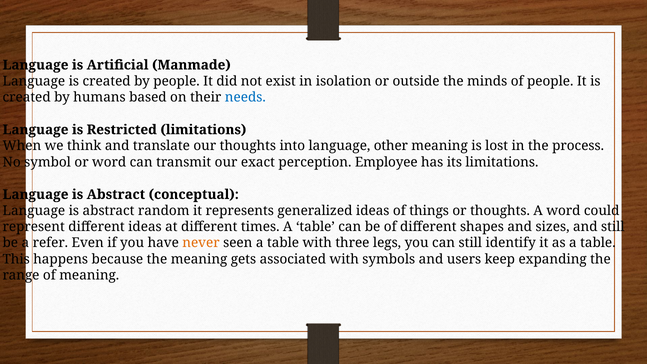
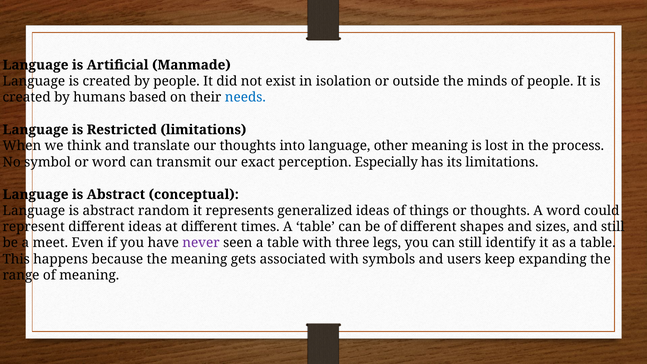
Employee: Employee -> Especially
refer: refer -> meet
never colour: orange -> purple
